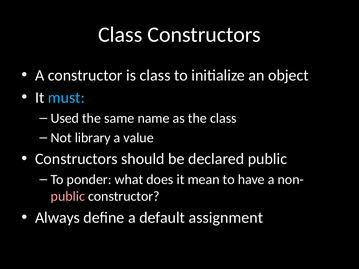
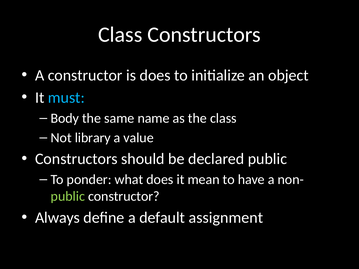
is class: class -> does
Used: Used -> Body
public at (68, 197) colour: pink -> light green
